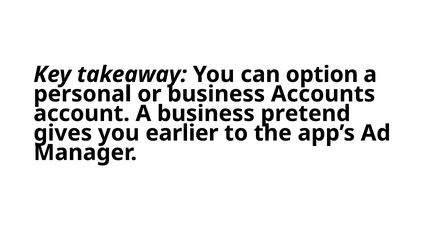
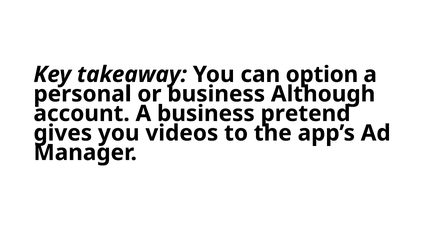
Accounts: Accounts -> Although
earlier: earlier -> videos
